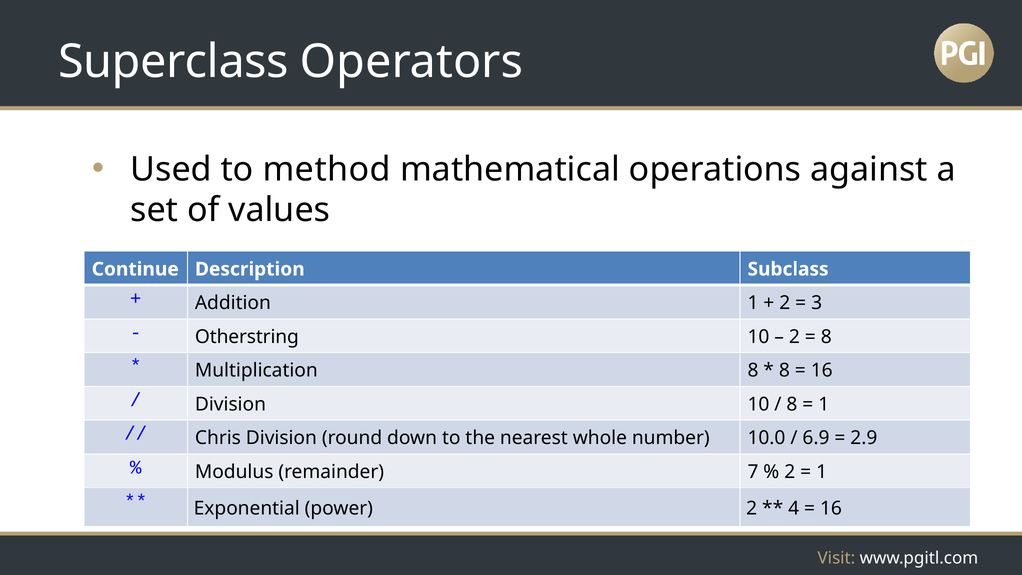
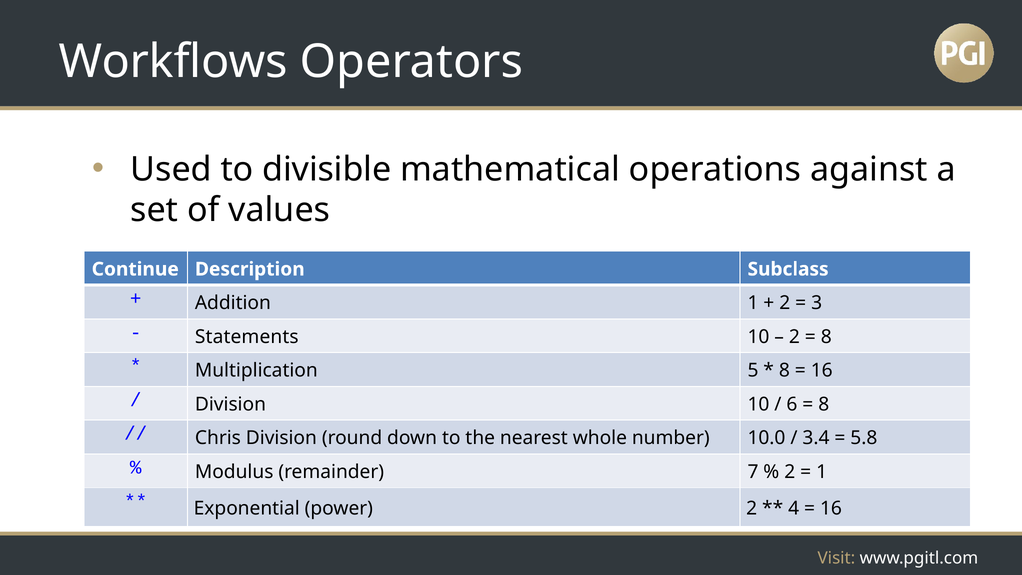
Superclass: Superclass -> Workflows
method: method -> divisible
Otherstring: Otherstring -> Statements
Multiplication 8: 8 -> 5
8 at (792, 404): 8 -> 6
1 at (824, 404): 1 -> 8
6.9: 6.9 -> 3.4
2.9: 2.9 -> 5.8
